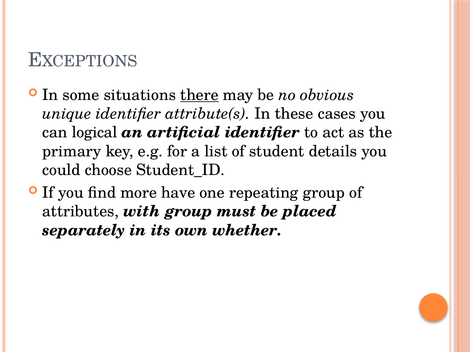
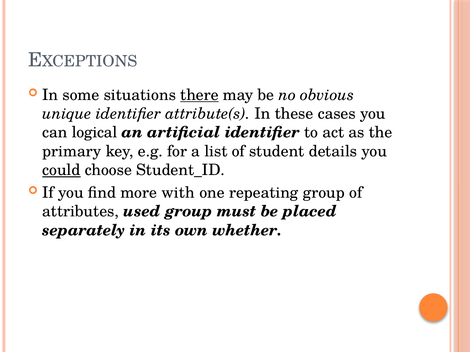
could underline: none -> present
have: have -> with
with: with -> used
